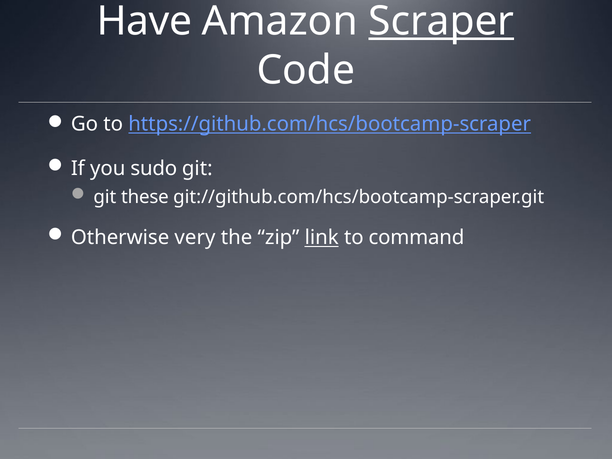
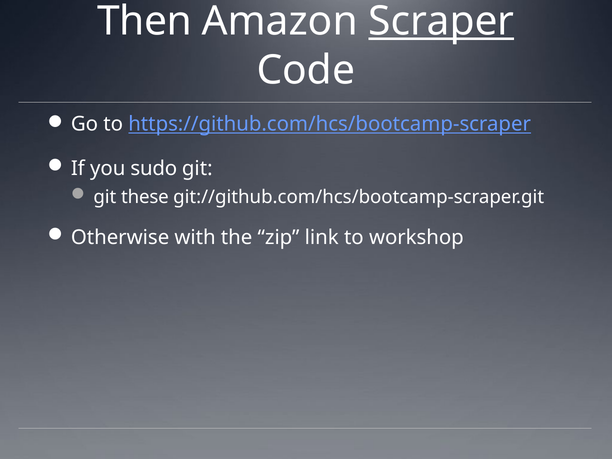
Have: Have -> Then
very: very -> with
link underline: present -> none
command: command -> workshop
